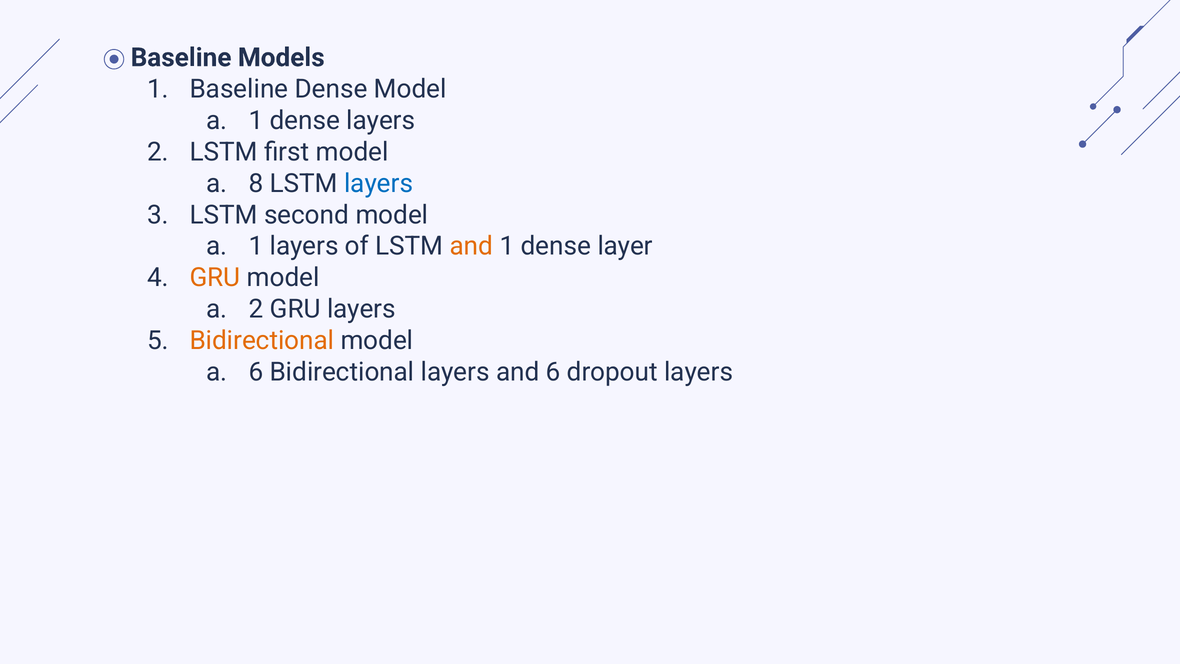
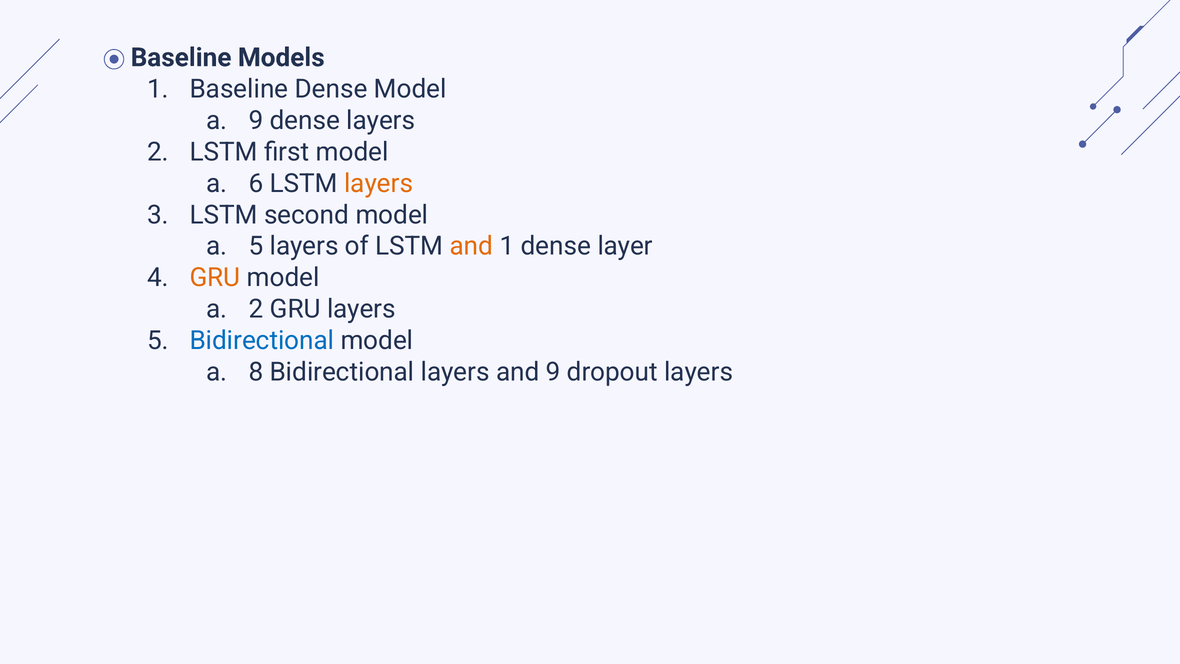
1 at (256, 120): 1 -> 9
8: 8 -> 6
layers at (379, 183) colour: blue -> orange
1 at (256, 246): 1 -> 5
Bidirectional at (262, 341) colour: orange -> blue
6 at (256, 372): 6 -> 8
and 6: 6 -> 9
